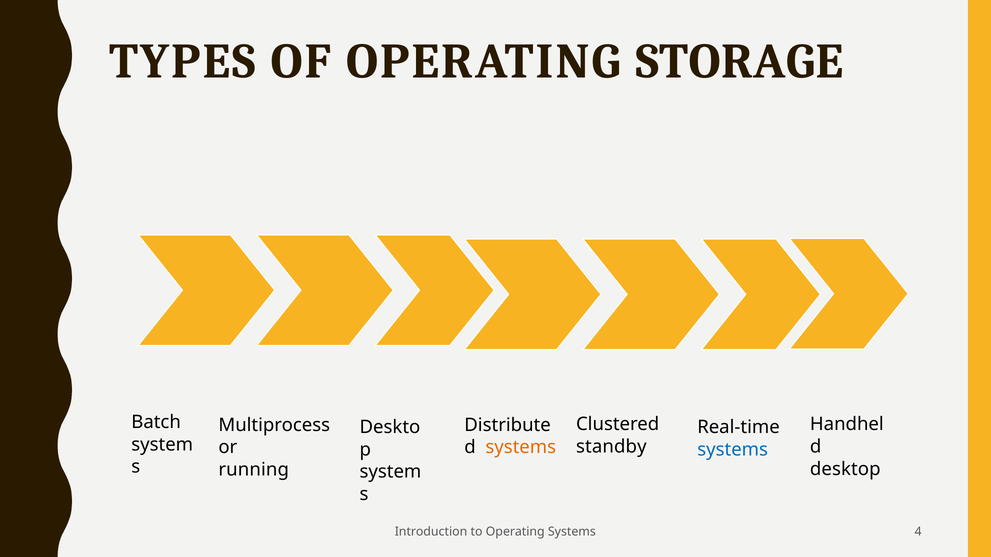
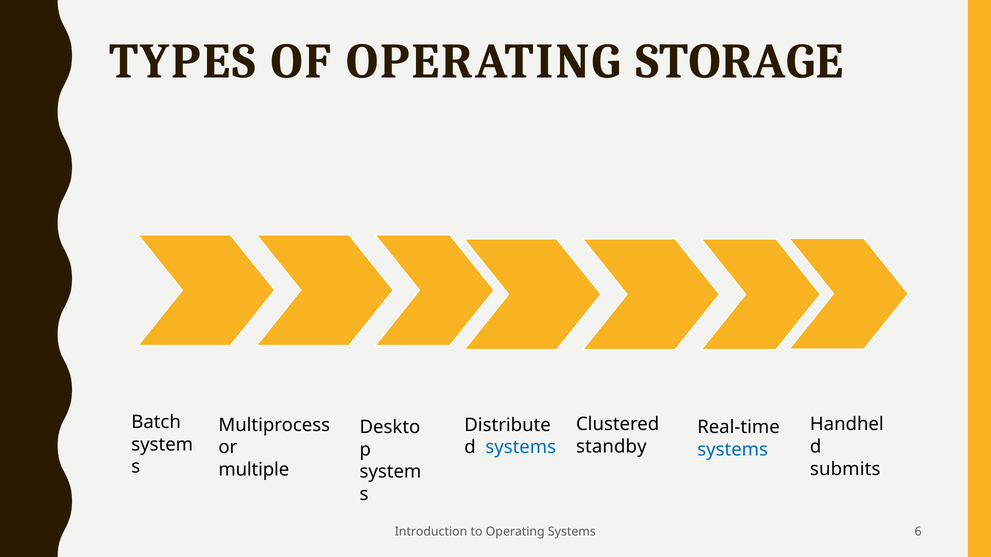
systems at (521, 448) colour: orange -> blue
desktop: desktop -> submits
running: running -> multiple
4: 4 -> 6
